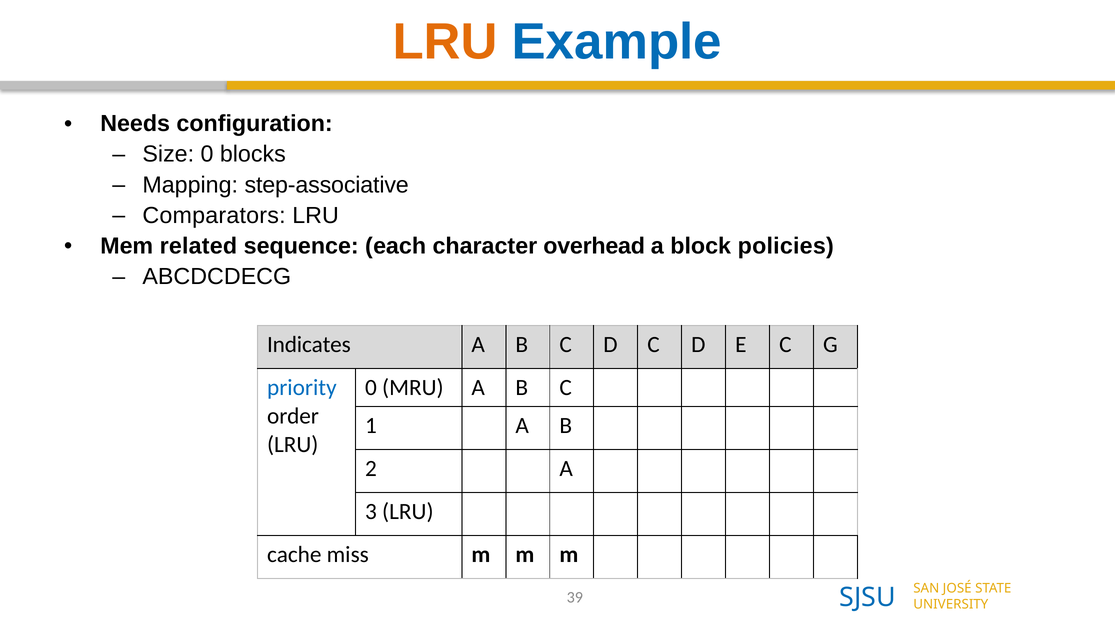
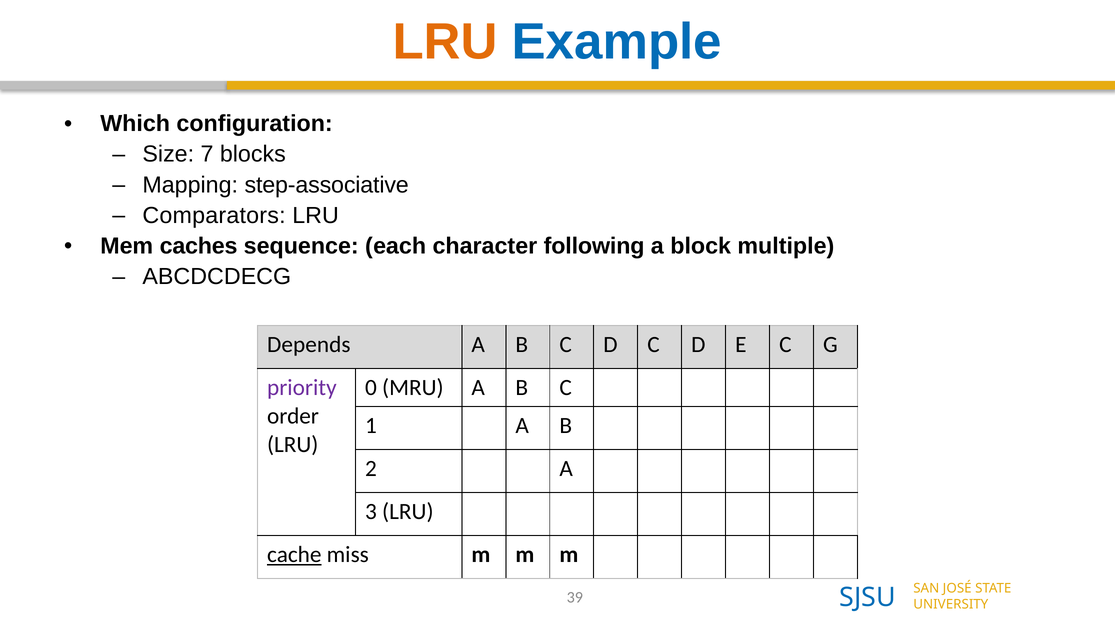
Needs: Needs -> Which
Size 0: 0 -> 7
related: related -> caches
overhead: overhead -> following
policies: policies -> multiple
Indicates: Indicates -> Depends
priority colour: blue -> purple
cache underline: none -> present
